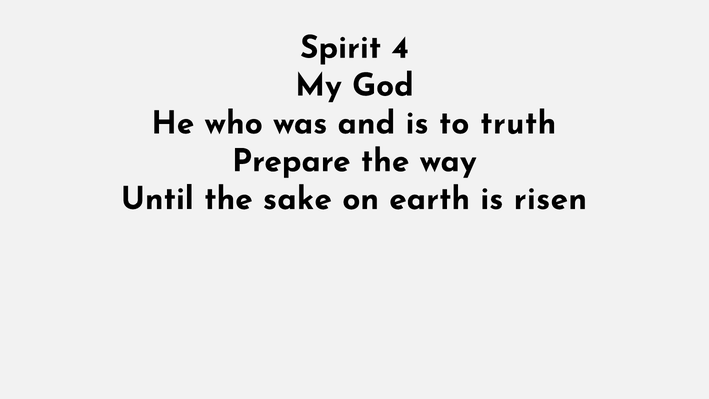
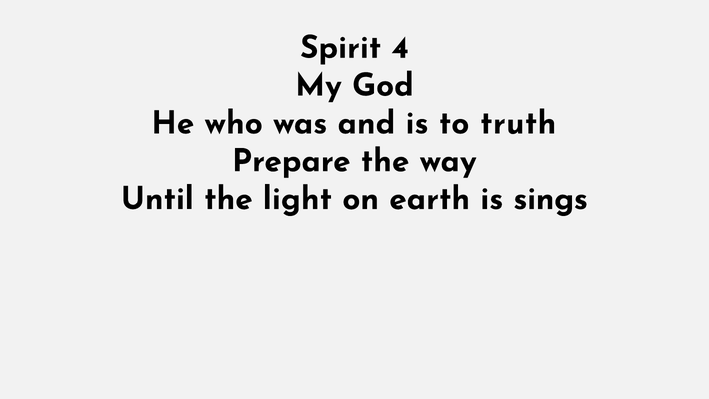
sake: sake -> light
risen: risen -> sings
